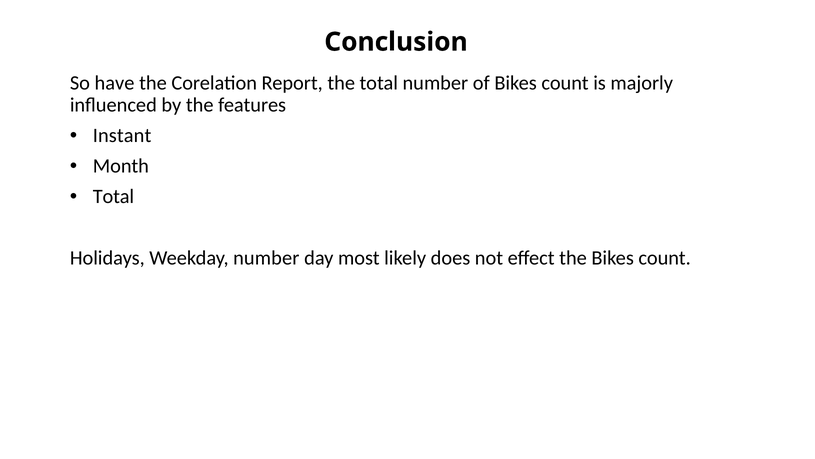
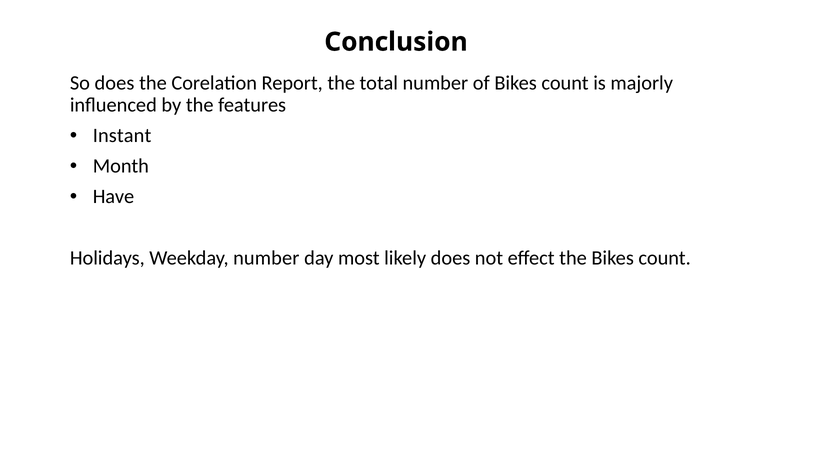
So have: have -> does
Total at (113, 197): Total -> Have
